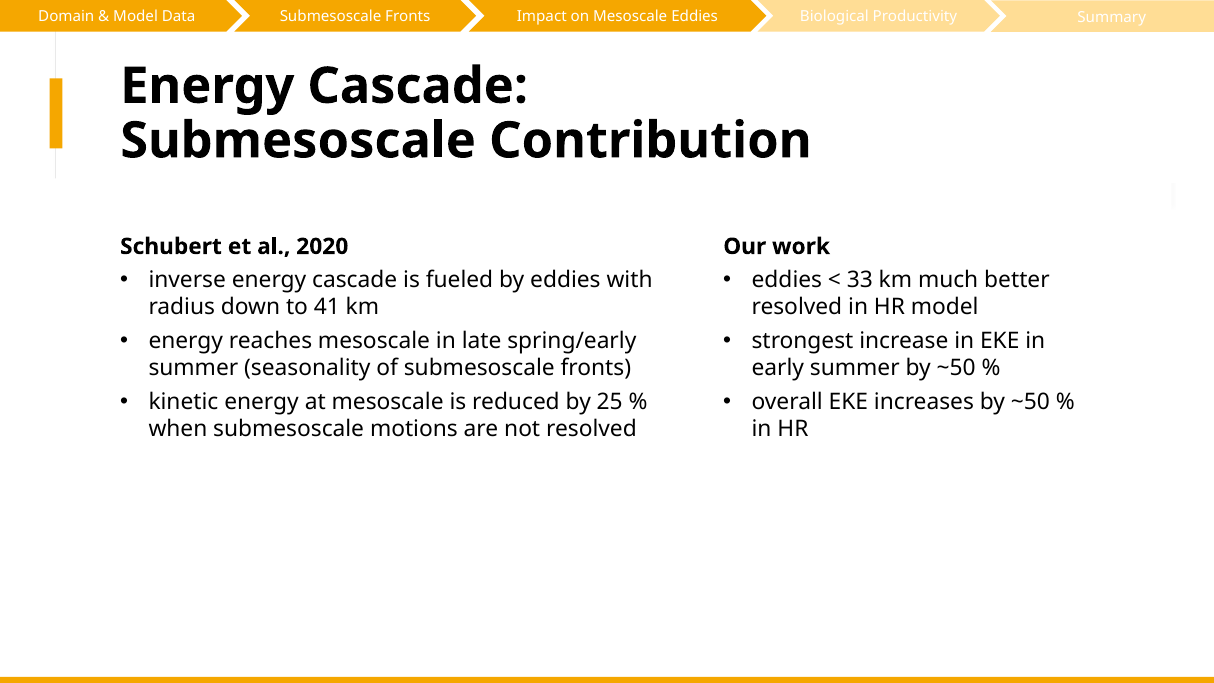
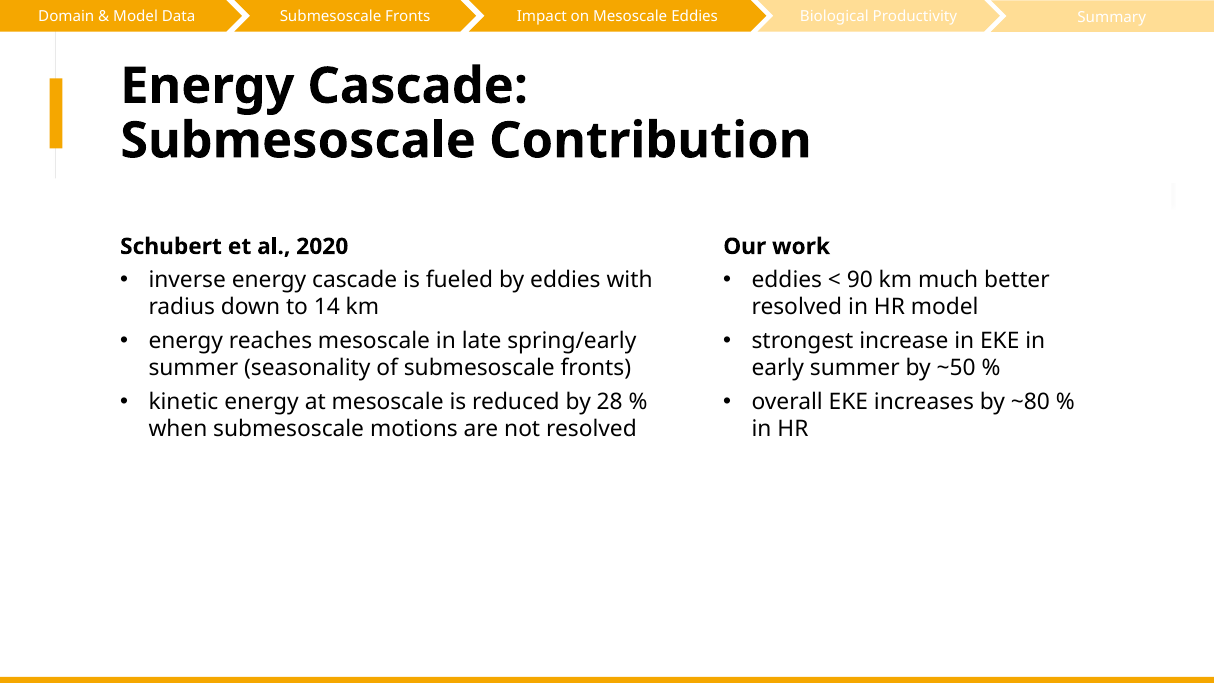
33: 33 -> 90
41: 41 -> 14
25: 25 -> 28
increases by ~50: ~50 -> ~80
